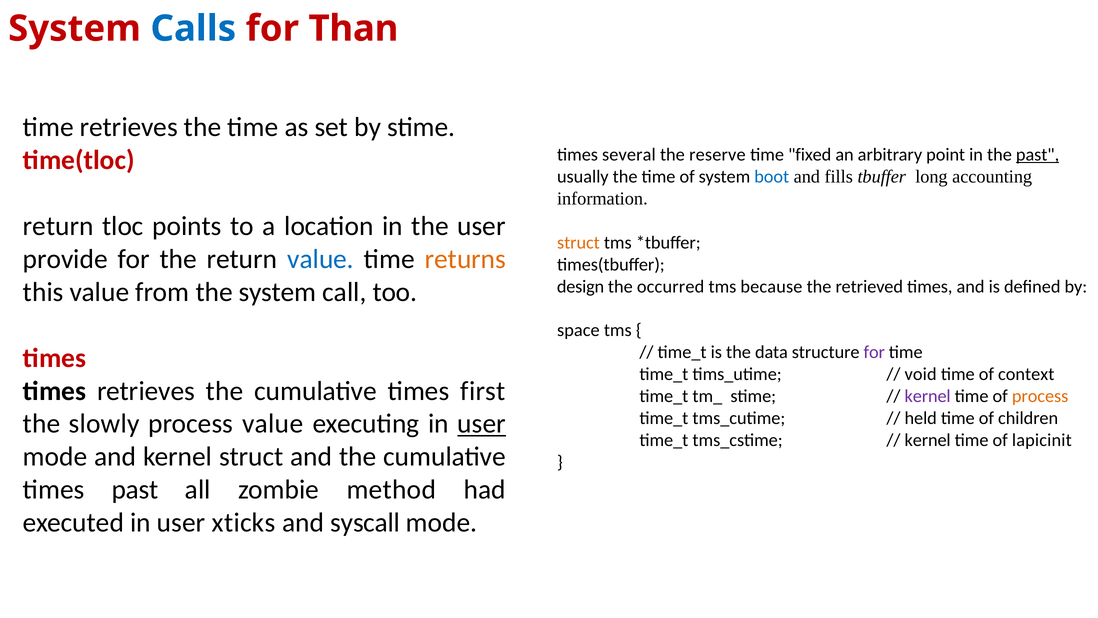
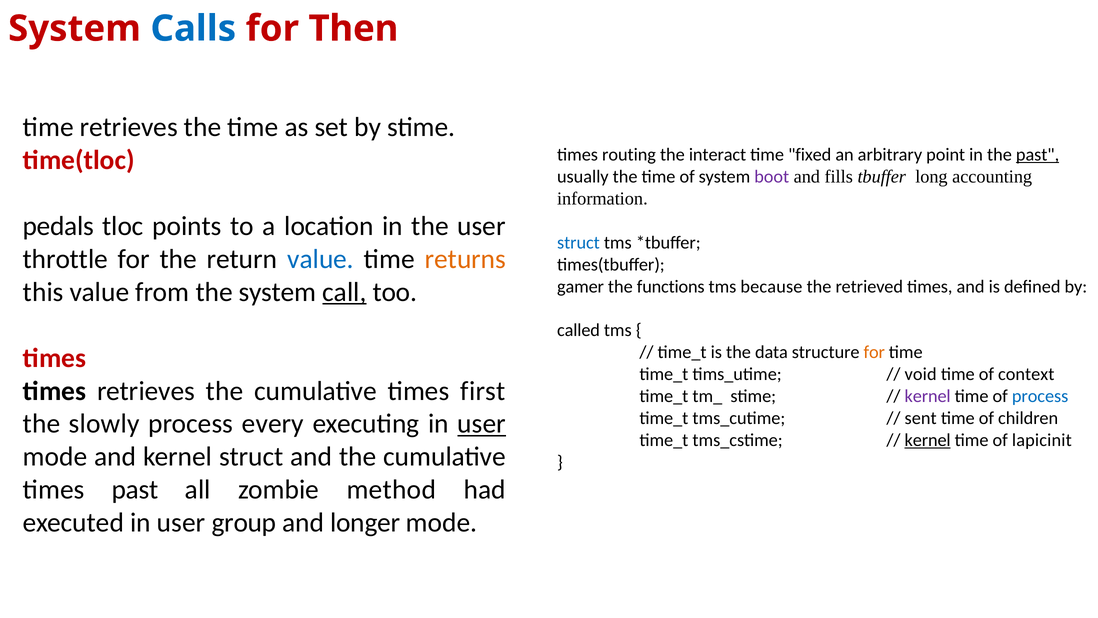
Than: Than -> Then
several: several -> routing
reserve: reserve -> interact
boot colour: blue -> purple
return at (58, 226): return -> pedals
struct at (578, 242) colour: orange -> blue
provide: provide -> throttle
design: design -> gamer
occurred: occurred -> functions
call underline: none -> present
space: space -> called
for at (874, 352) colour: purple -> orange
process at (1040, 396) colour: orange -> blue
held: held -> sent
process value: value -> every
kernel at (928, 440) underline: none -> present
xticks: xticks -> group
syscall: syscall -> longer
